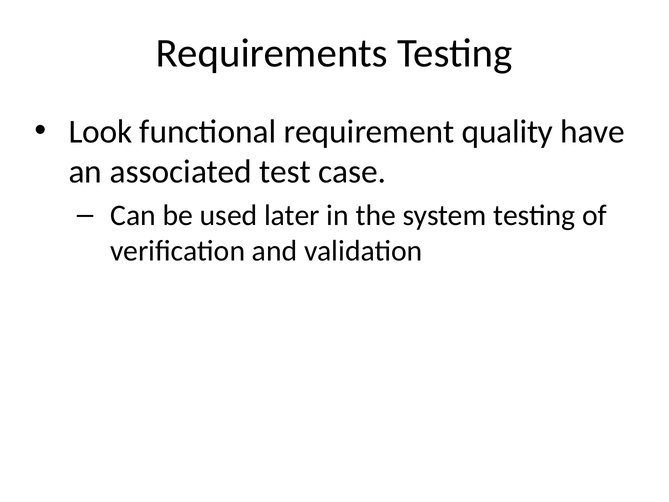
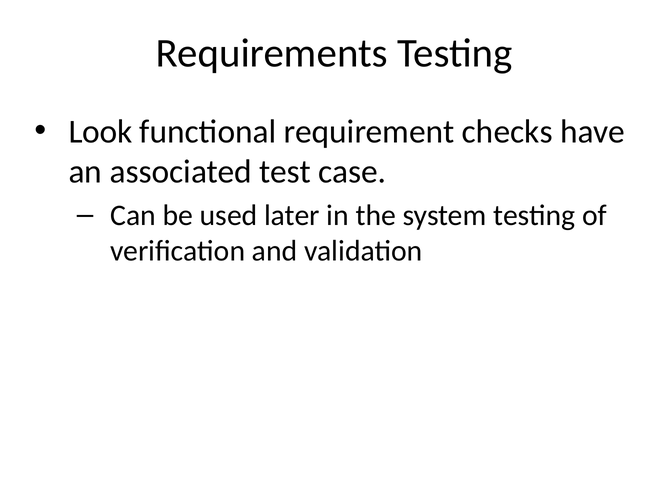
quality: quality -> checks
